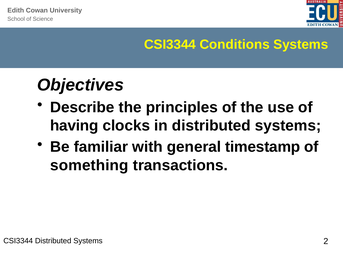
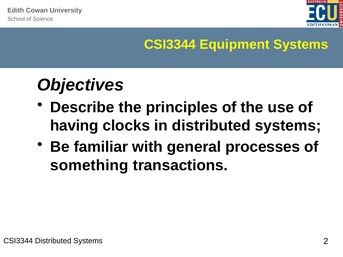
Conditions: Conditions -> Equipment
timestamp: timestamp -> processes
